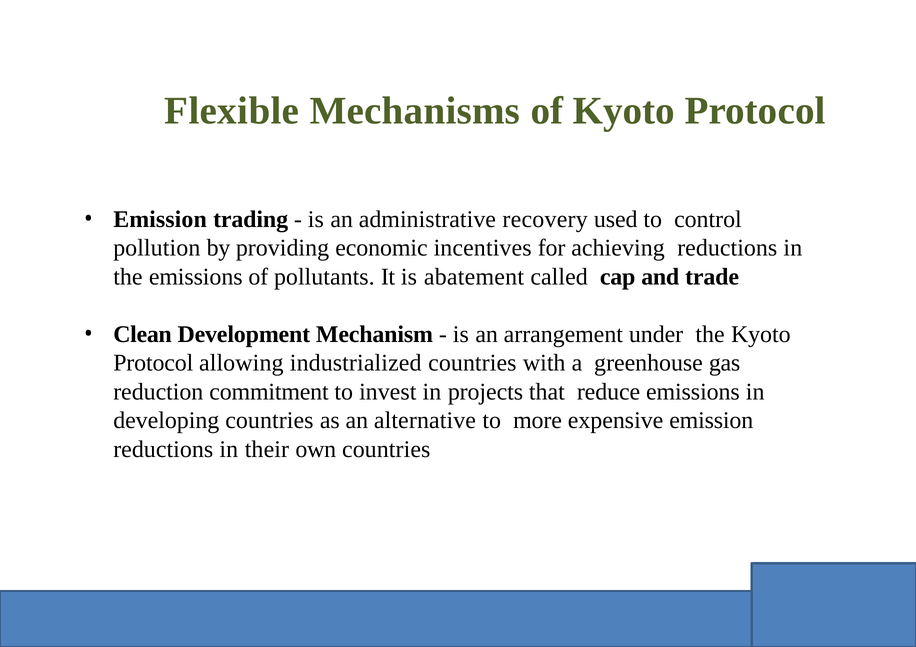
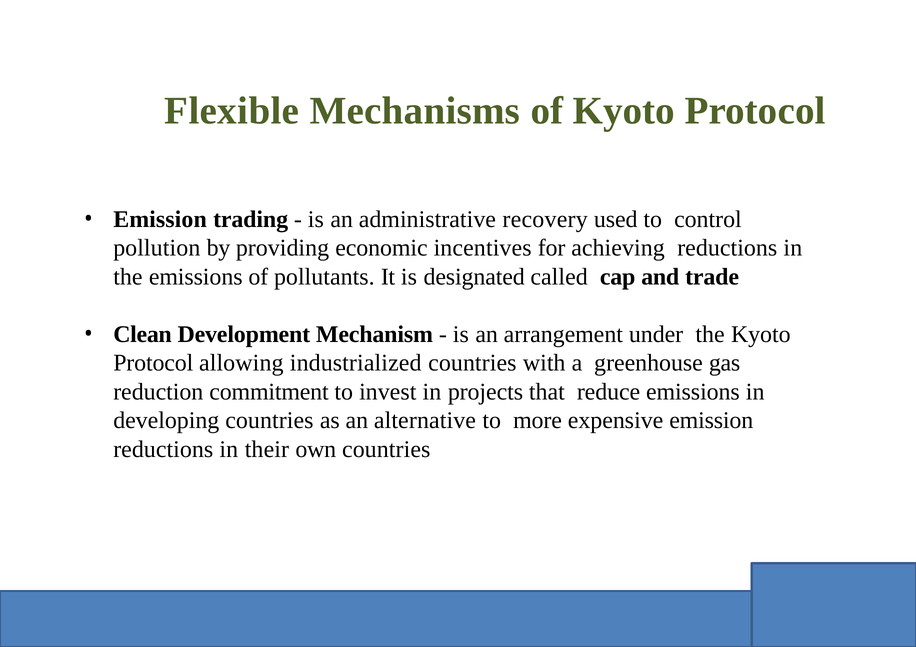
abatement: abatement -> designated
